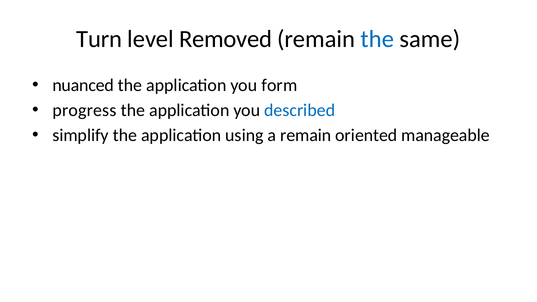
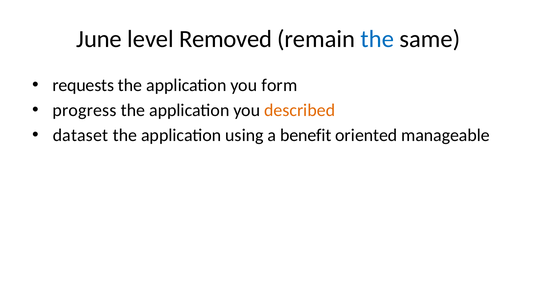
Turn: Turn -> June
nuanced: nuanced -> requests
described colour: blue -> orange
simplify: simplify -> dataset
a remain: remain -> benefit
